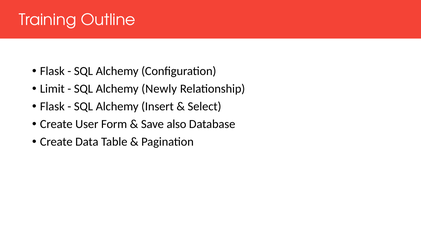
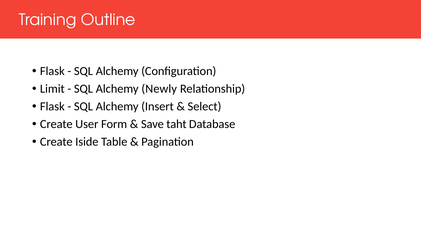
also: also -> taht
Data: Data -> Iside
